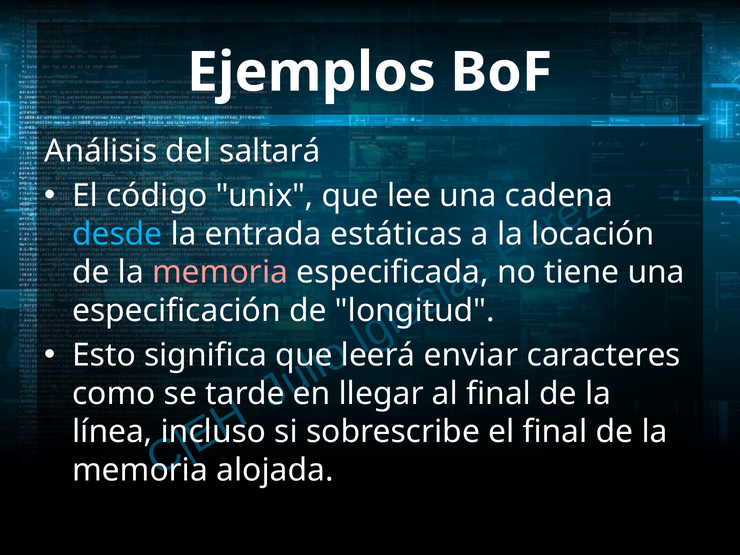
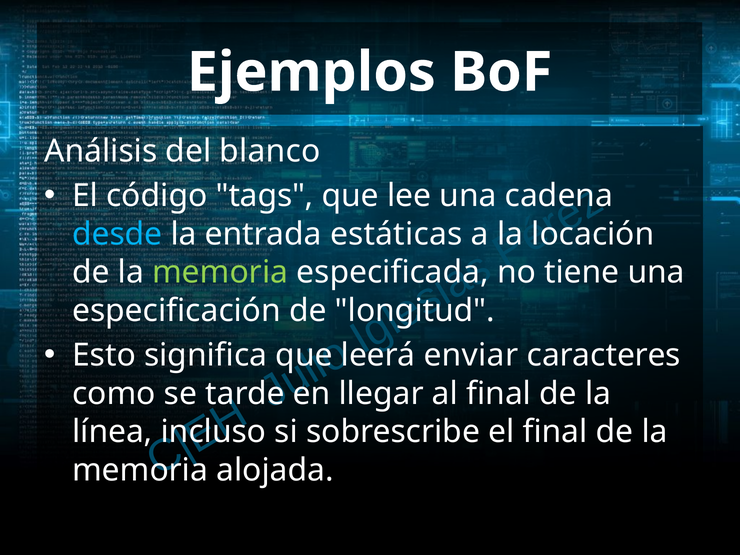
saltará: saltará -> blanco
unix: unix -> tags
memoria at (220, 272) colour: pink -> light green
